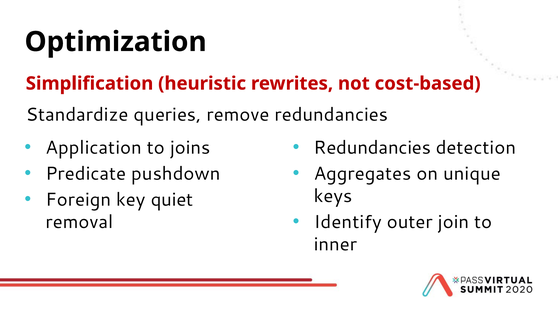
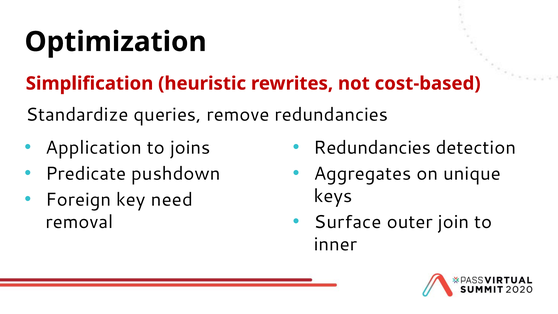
quiet: quiet -> need
Identify: Identify -> Surface
